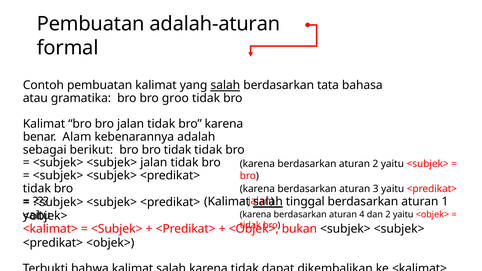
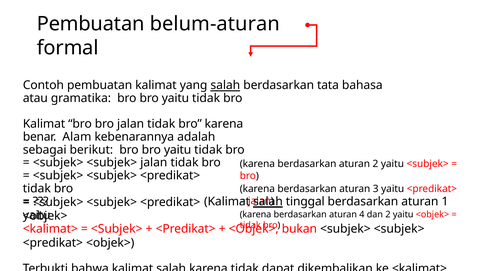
adalah-aturan: adalah-aturan -> belum-aturan
gramatika bro bro groo: groo -> yaitu
berikut bro bro tidak: tidak -> yaitu
